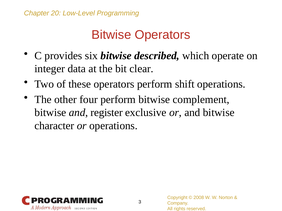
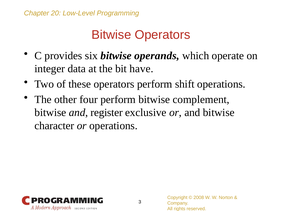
described: described -> operands
clear: clear -> have
